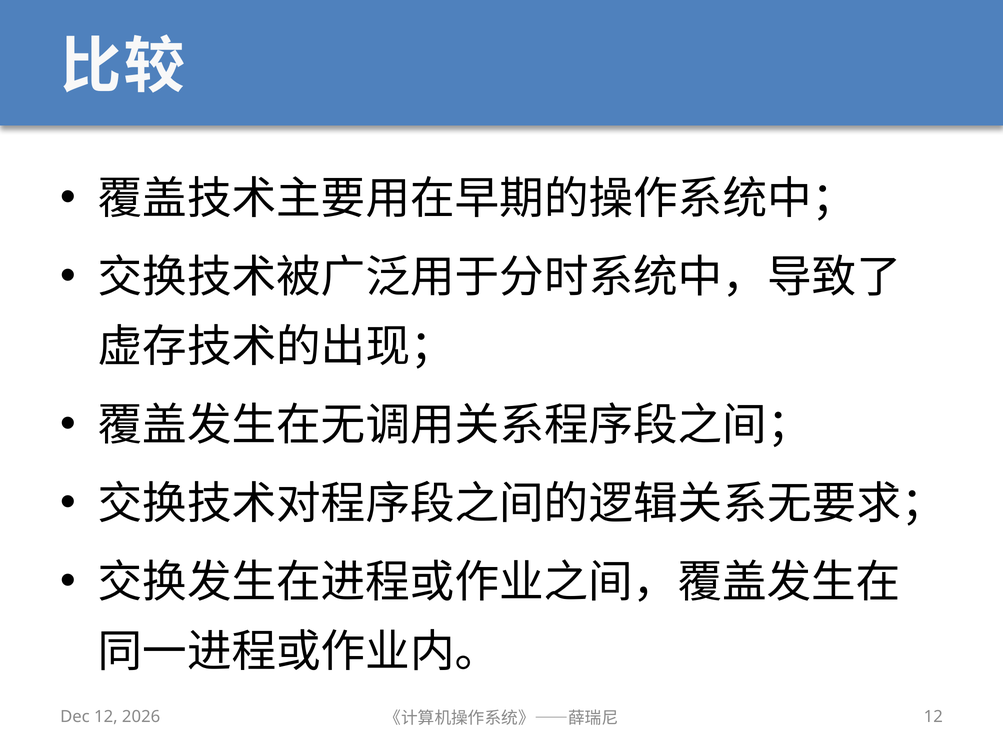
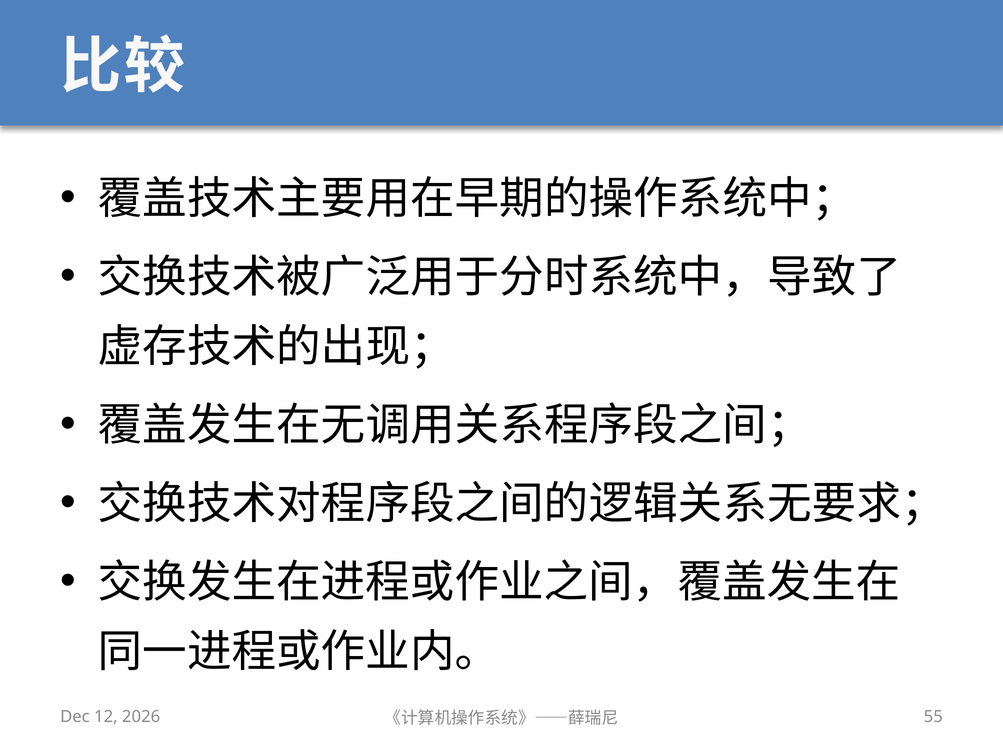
12 at (933, 717): 12 -> 55
